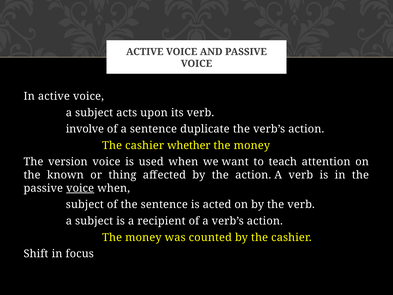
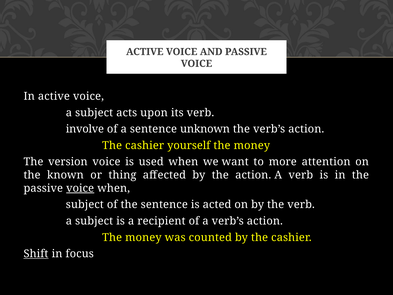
duplicate: duplicate -> unknown
whether: whether -> yourself
teach: teach -> more
Shift underline: none -> present
